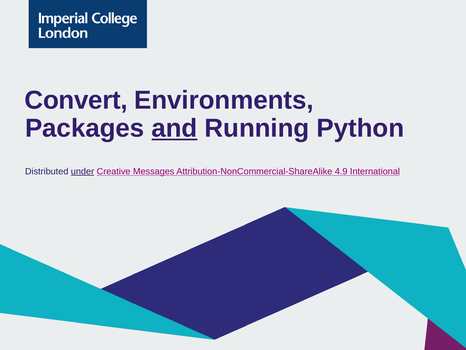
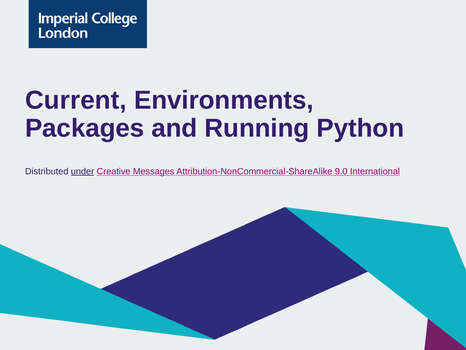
Convert: Convert -> Current
and underline: present -> none
4.9: 4.9 -> 9.0
